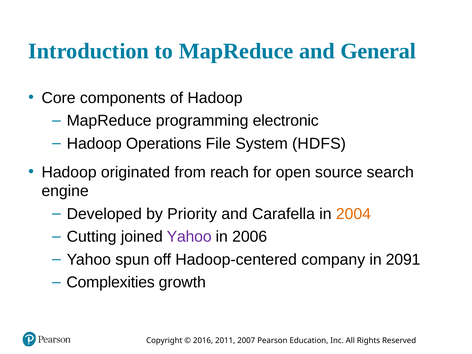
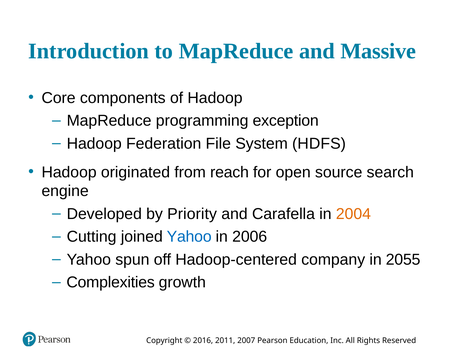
General: General -> Massive
electronic: electronic -> exception
Operations: Operations -> Federation
Yahoo at (189, 237) colour: purple -> blue
2091: 2091 -> 2055
